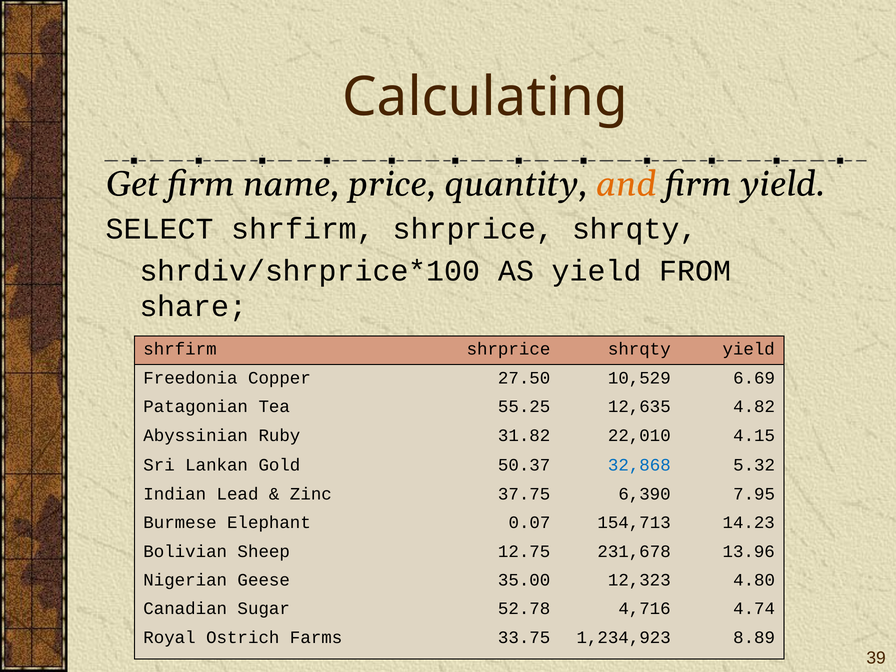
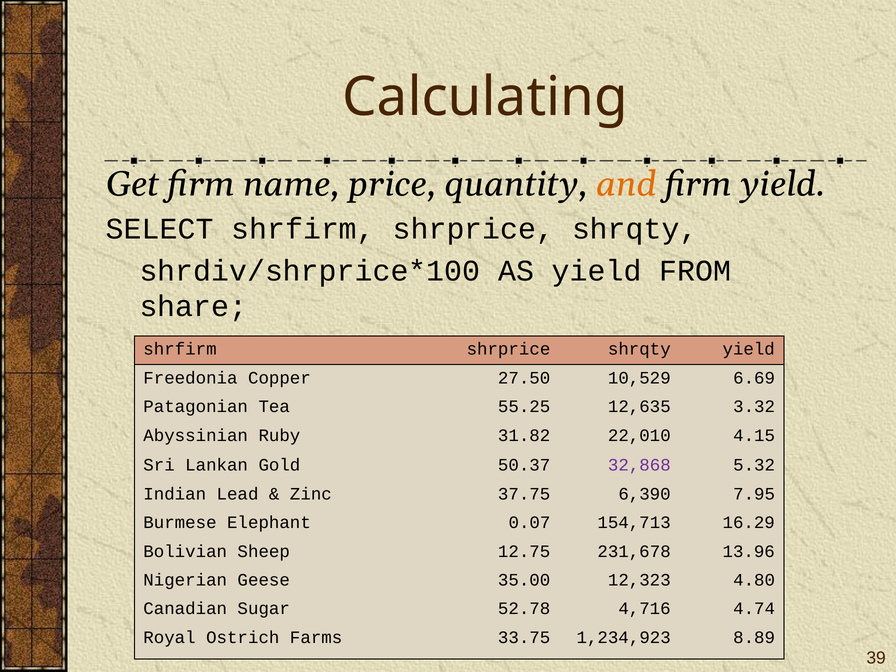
4.82: 4.82 -> 3.32
32,868 colour: blue -> purple
14.23: 14.23 -> 16.29
